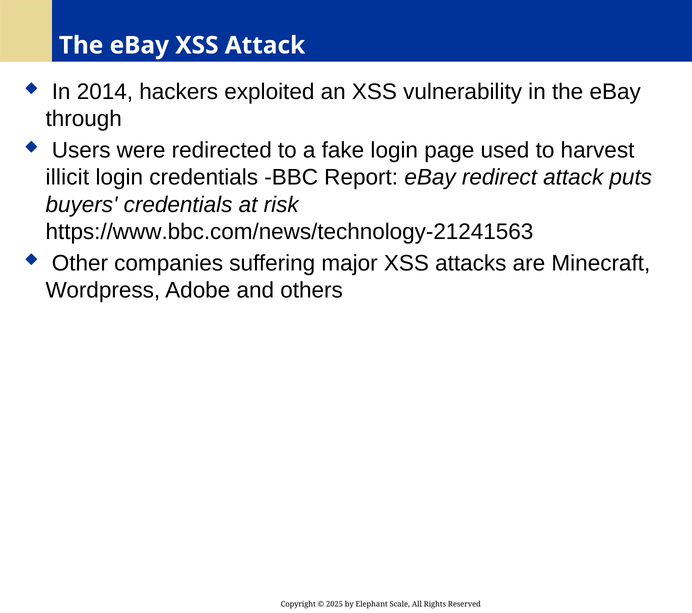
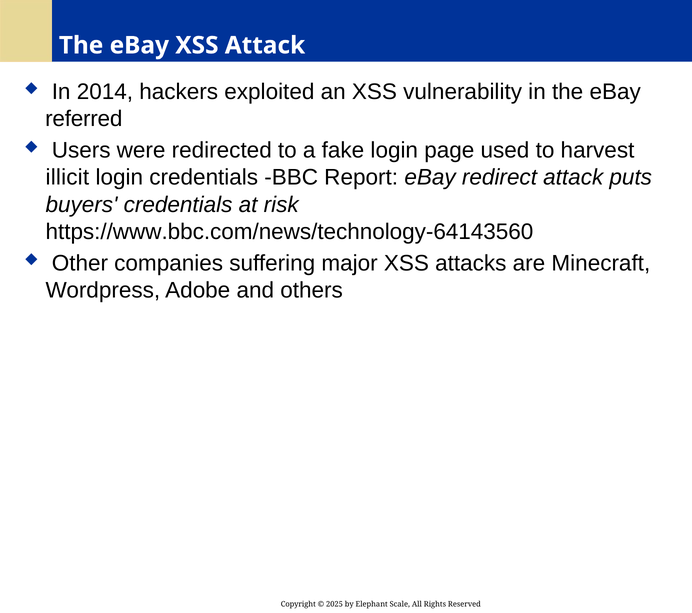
through: through -> referred
https://www.bbc.com/news/technology-21241563: https://www.bbc.com/news/technology-21241563 -> https://www.bbc.com/news/technology-64143560
